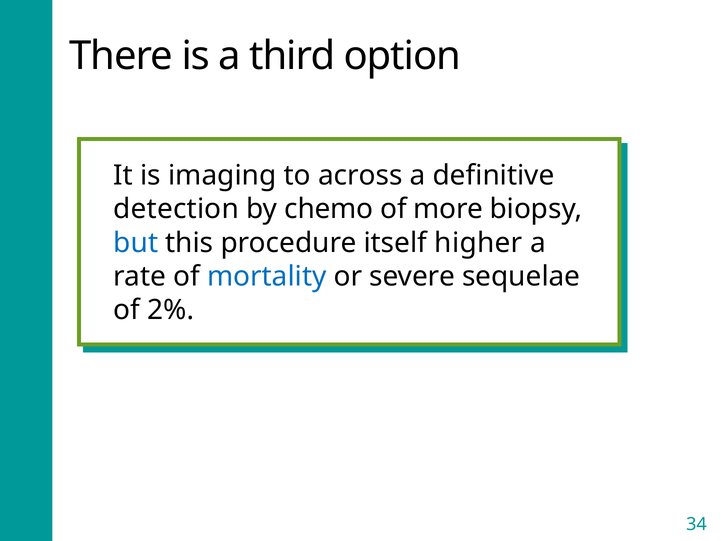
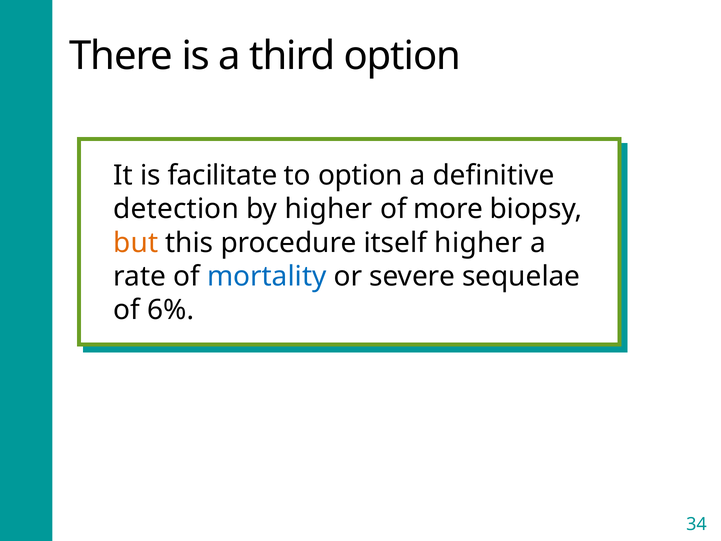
imaging: imaging -> facilitate
to across: across -> option
by chemo: chemo -> higher
but colour: blue -> orange
2%: 2% -> 6%
